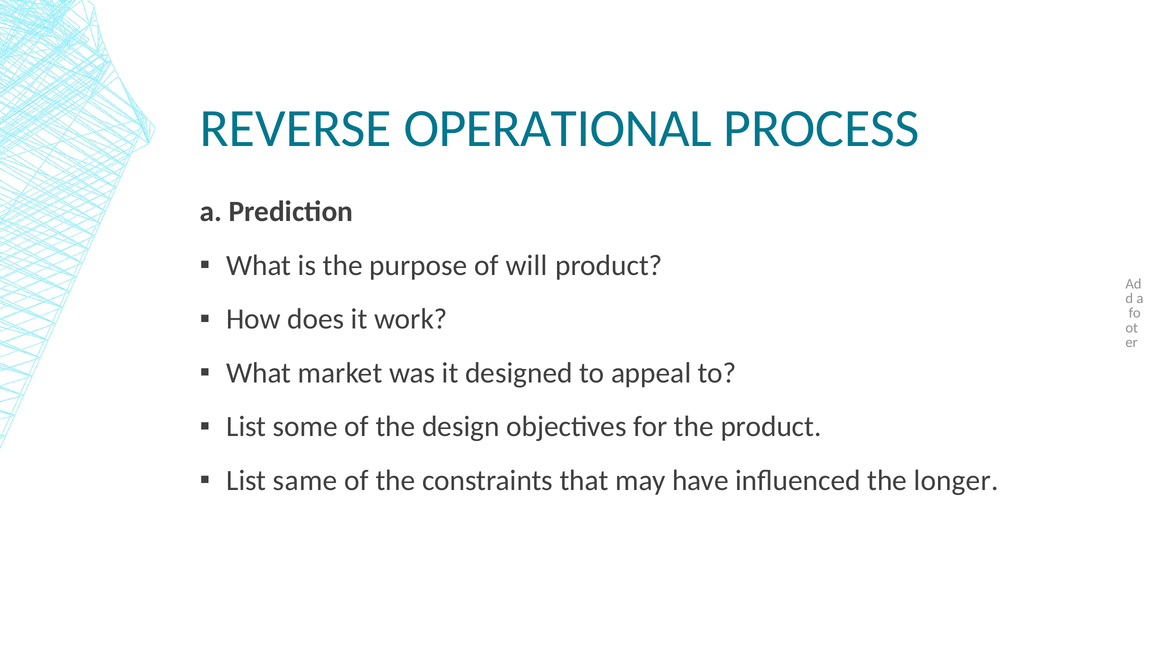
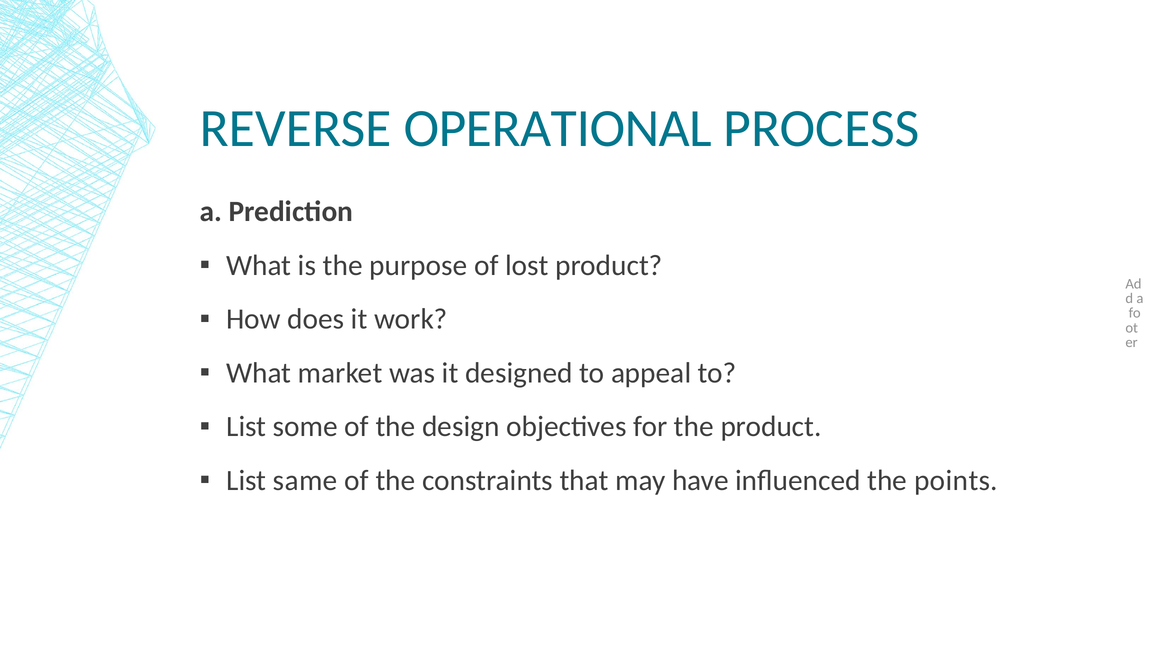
will: will -> lost
longer: longer -> points
